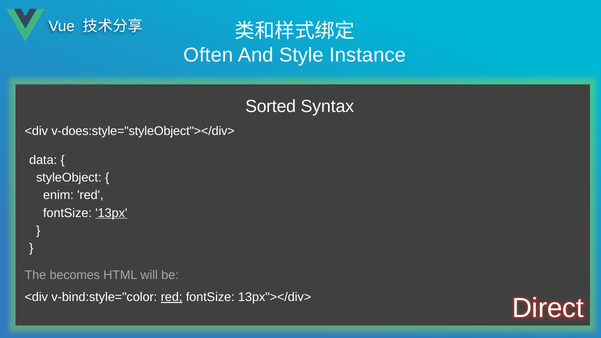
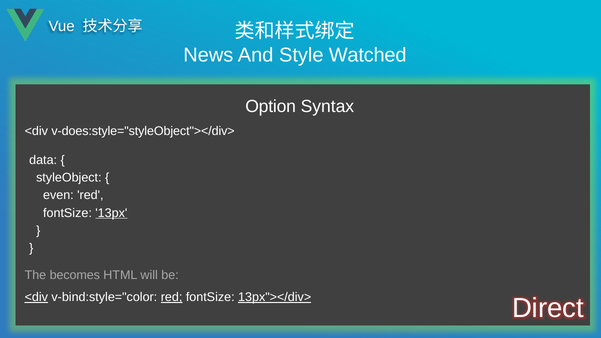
Often: Often -> News
Instance: Instance -> Watched
Sorted: Sorted -> Option
enim: enim -> even
<div at (36, 297) underline: none -> present
13px"></div> underline: none -> present
